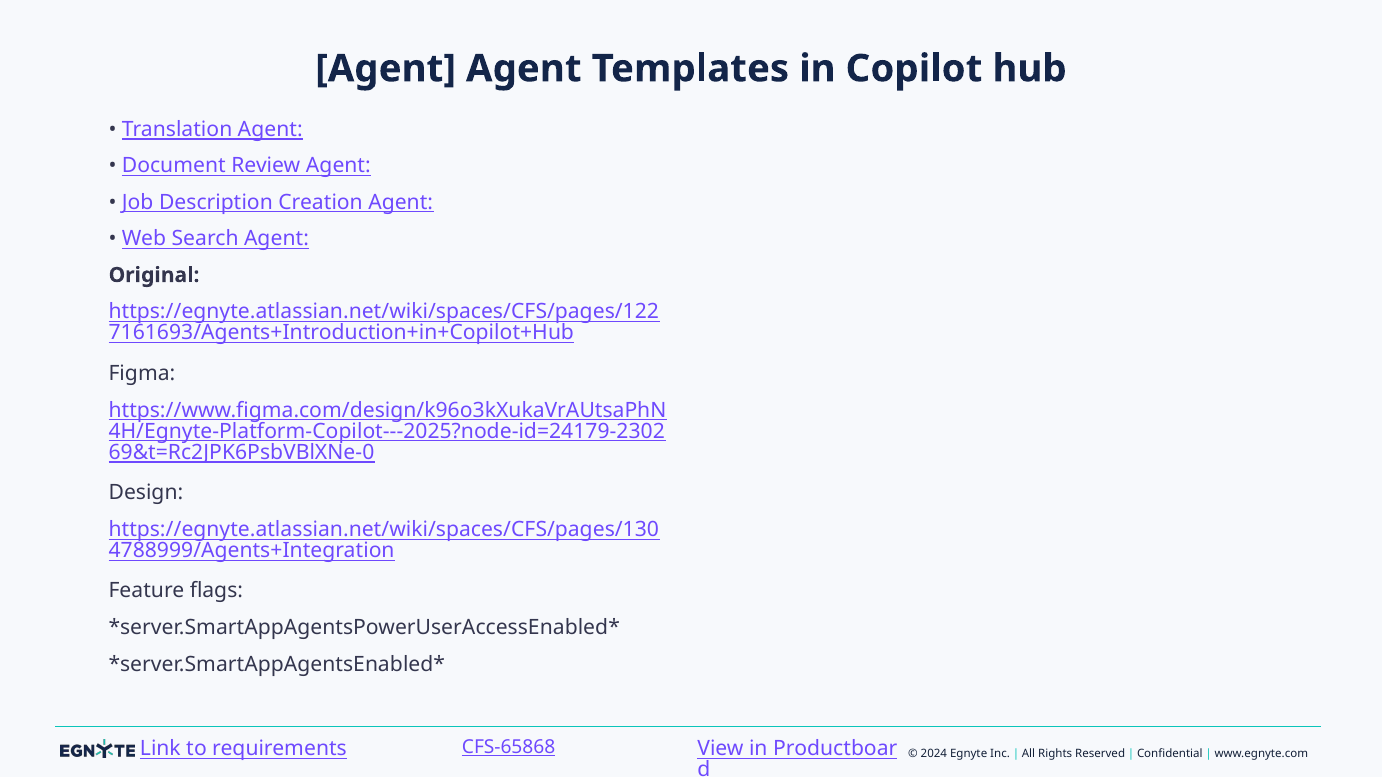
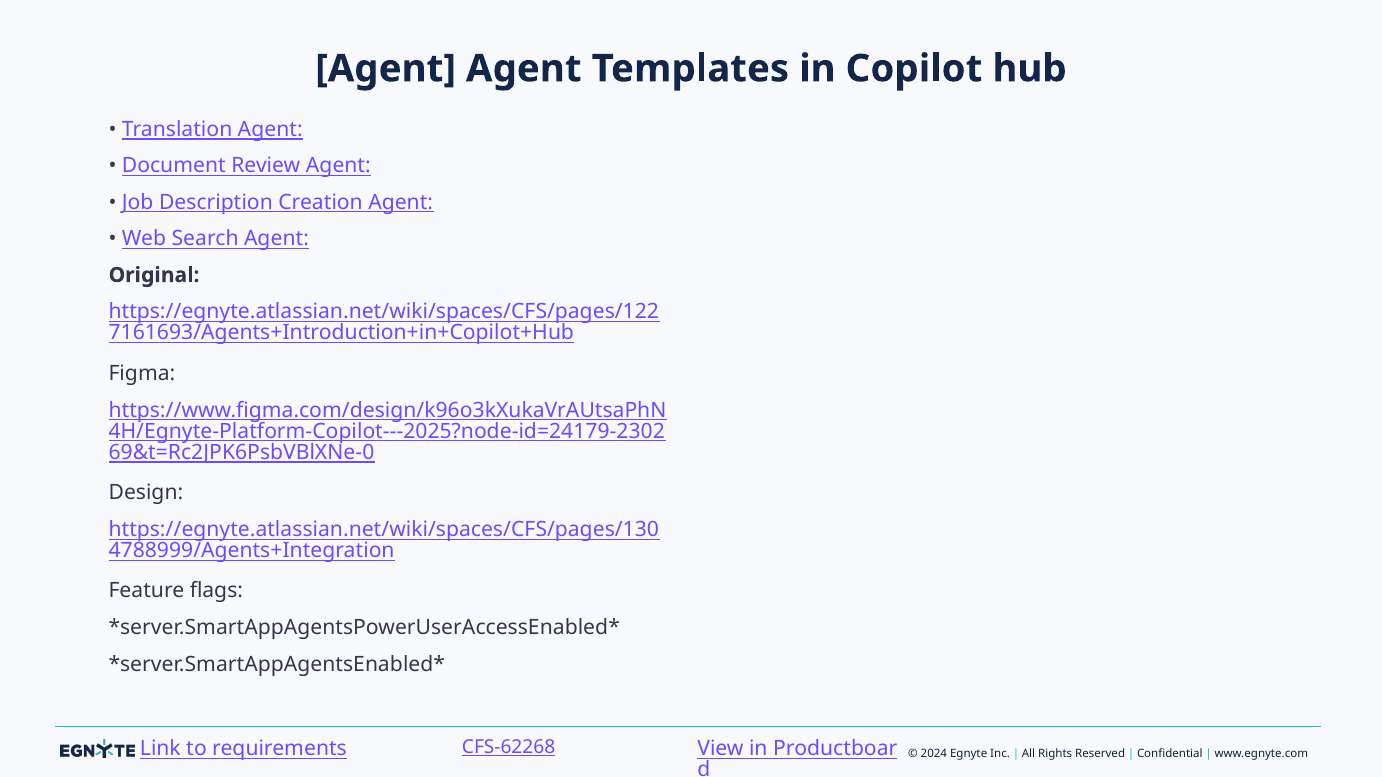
CFS-65868: CFS-65868 -> CFS-62268
